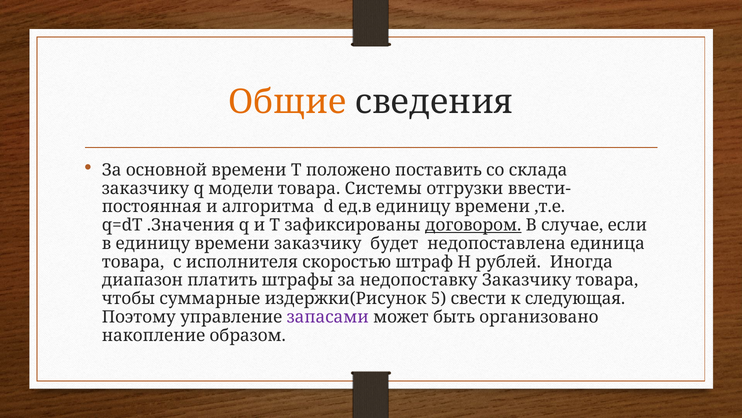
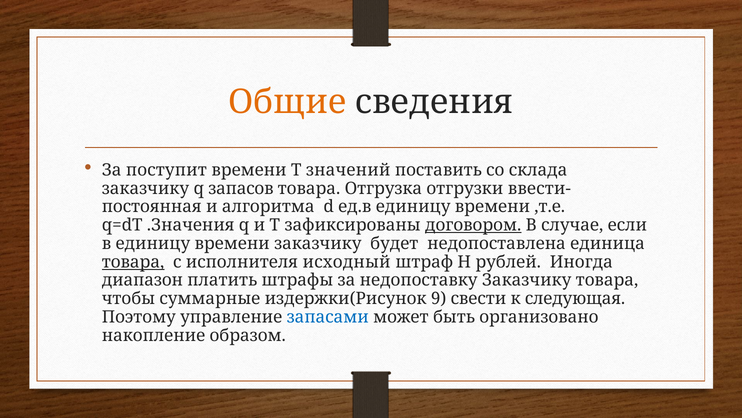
основной: основной -> поступит
положено: положено -> значений
модели: модели -> запасов
Системы: Системы -> Отгрузка
товара at (133, 262) underline: none -> present
скоростью: скоростью -> исходный
5: 5 -> 9
запасами colour: purple -> blue
